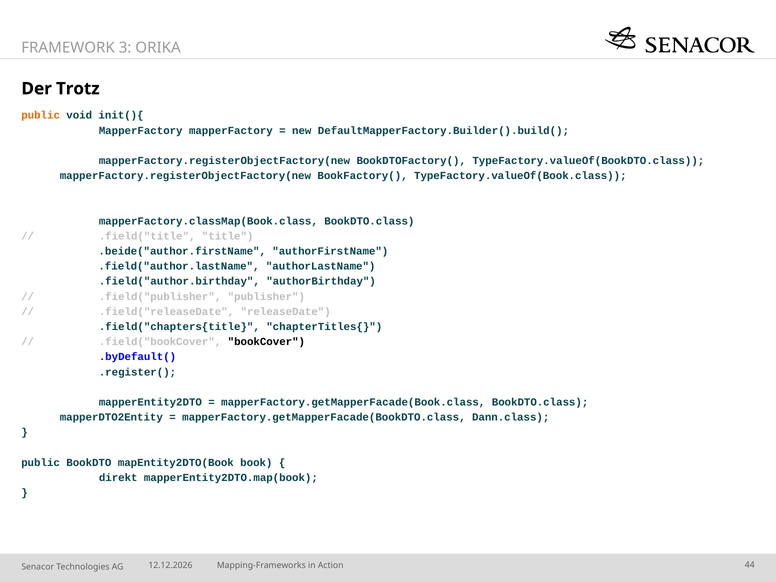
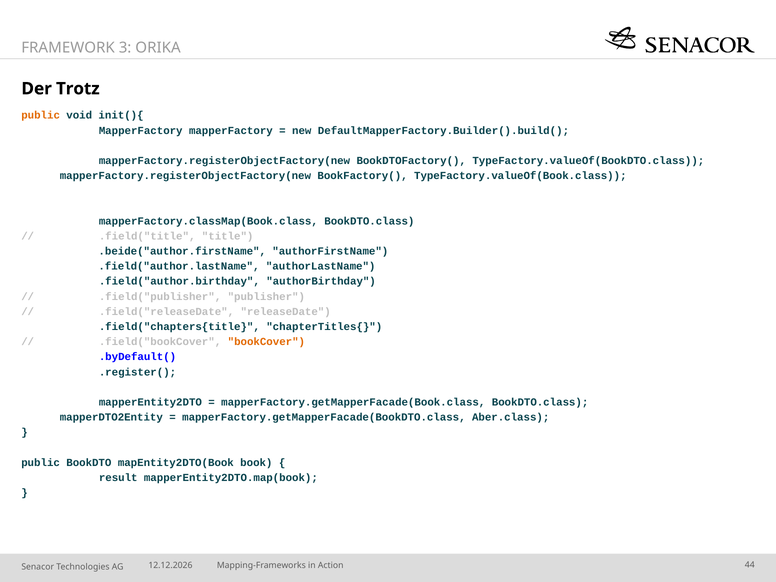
bookCover colour: black -> orange
Dann.class: Dann.class -> Aber.class
direkt: direkt -> result
